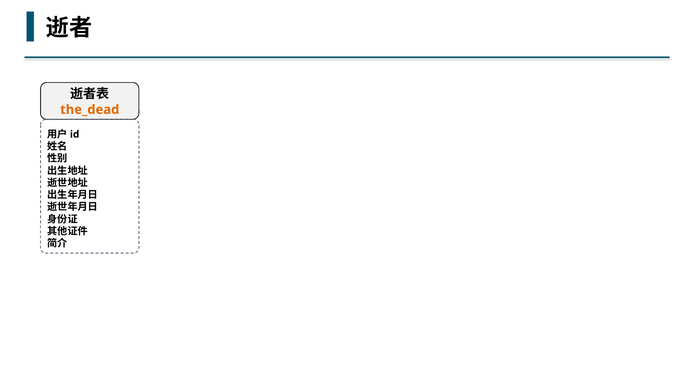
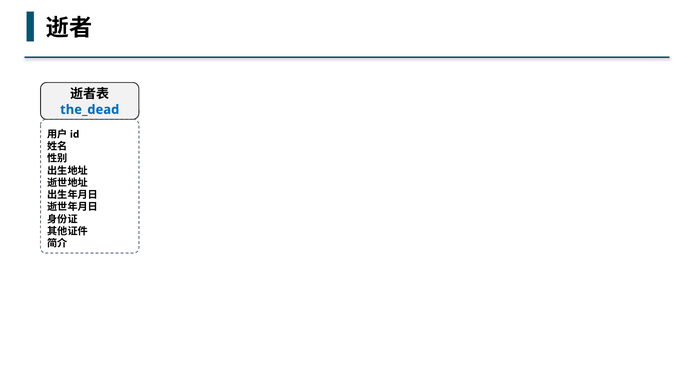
the_dead colour: orange -> blue
